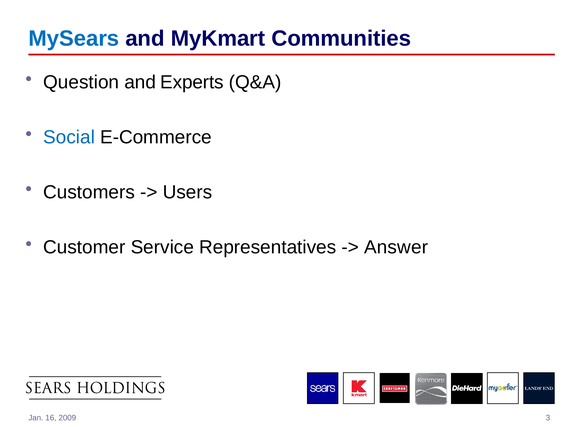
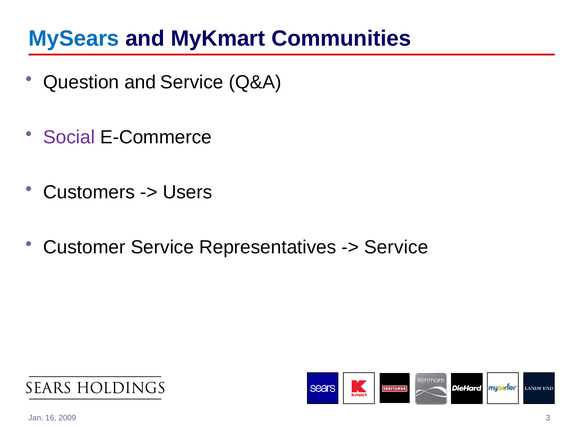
and Experts: Experts -> Service
Social colour: blue -> purple
Answer at (396, 247): Answer -> Service
